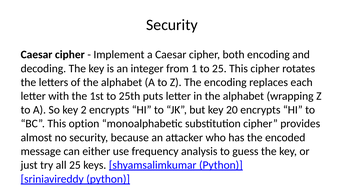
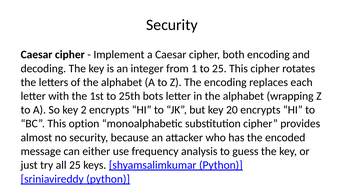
puts: puts -> bots
